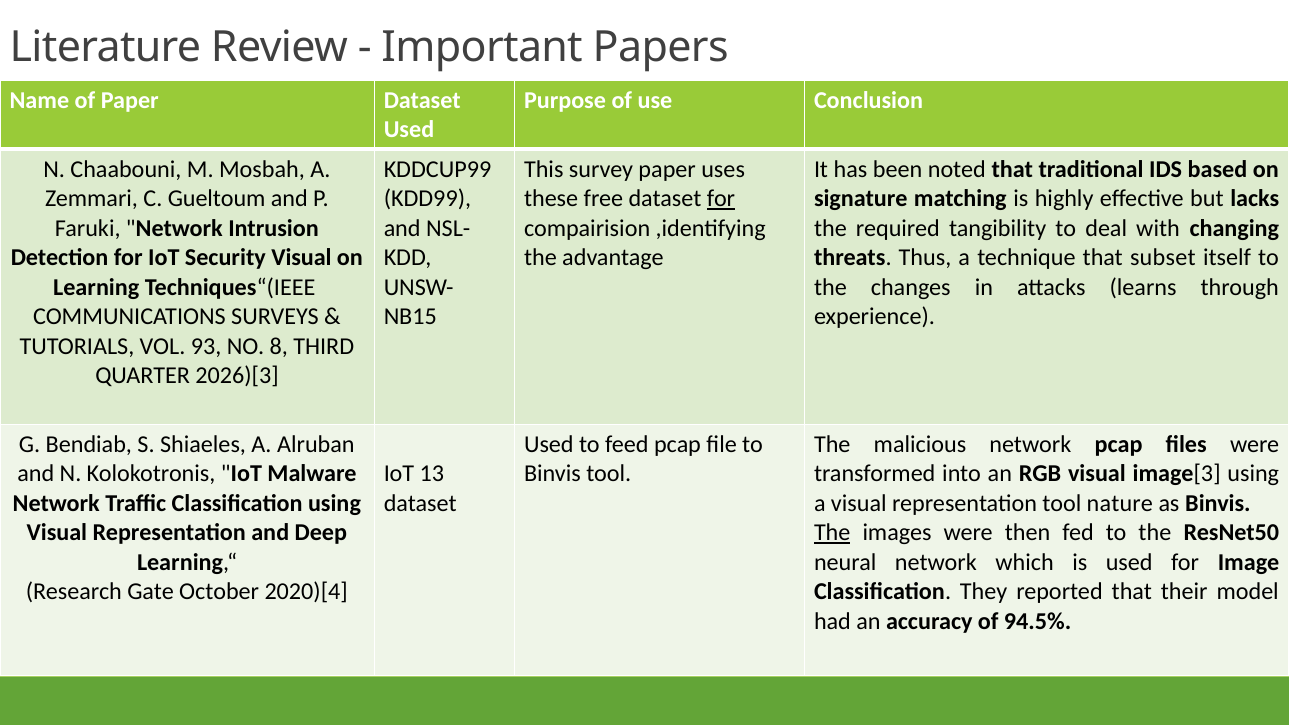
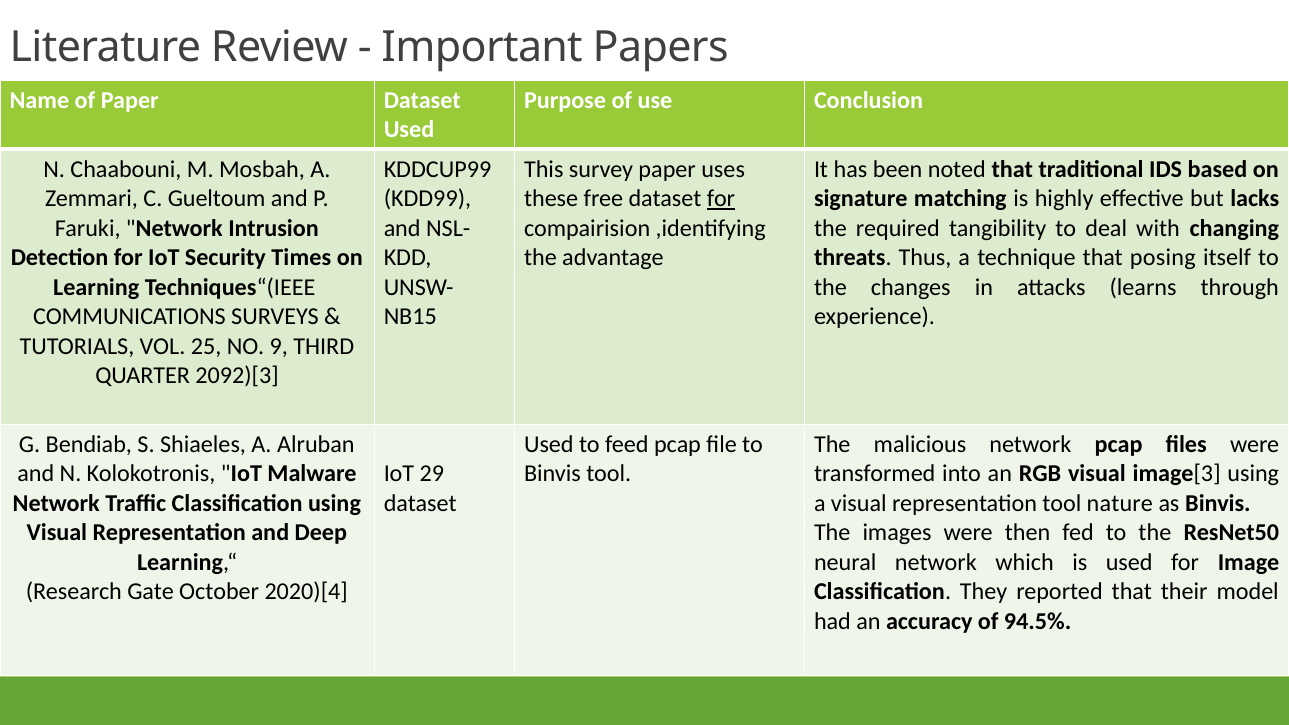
Security Visual: Visual -> Times
subset: subset -> posing
93: 93 -> 25
8: 8 -> 9
2026)[3: 2026)[3 -> 2092)[3
13: 13 -> 29
The at (832, 533) underline: present -> none
